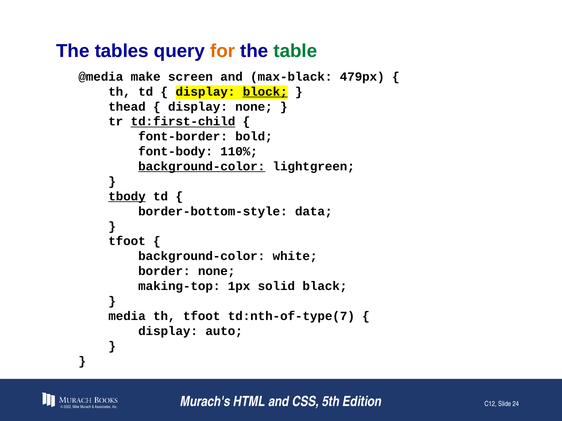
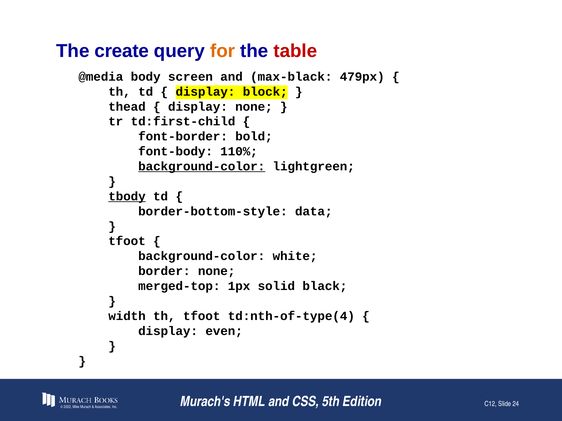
tables: tables -> create
table colour: green -> red
make: make -> body
block underline: present -> none
td:first-child underline: present -> none
making-top: making-top -> merged-top
media: media -> width
td:nth-of-type(7: td:nth-of-type(7 -> td:nth-of-type(4
auto: auto -> even
